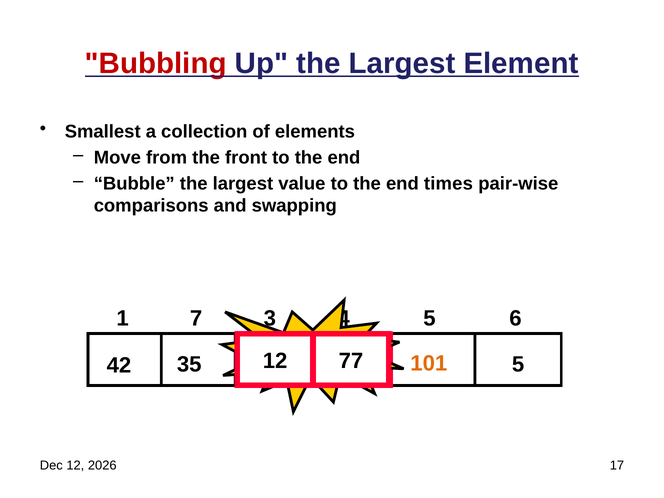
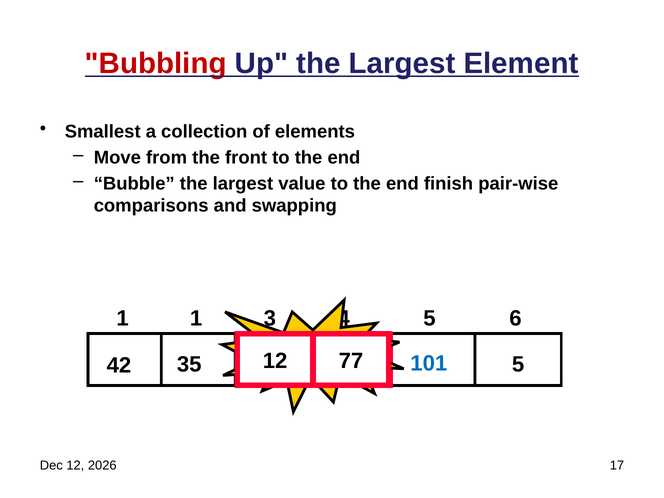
times: times -> finish
1 7: 7 -> 1
101 colour: orange -> blue
